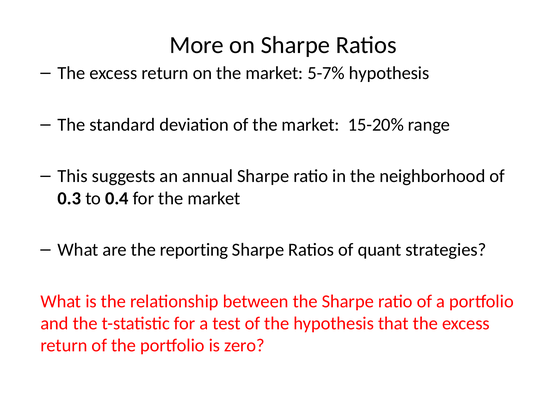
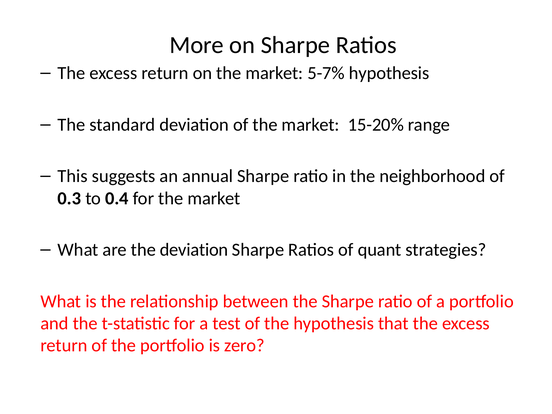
the reporting: reporting -> deviation
